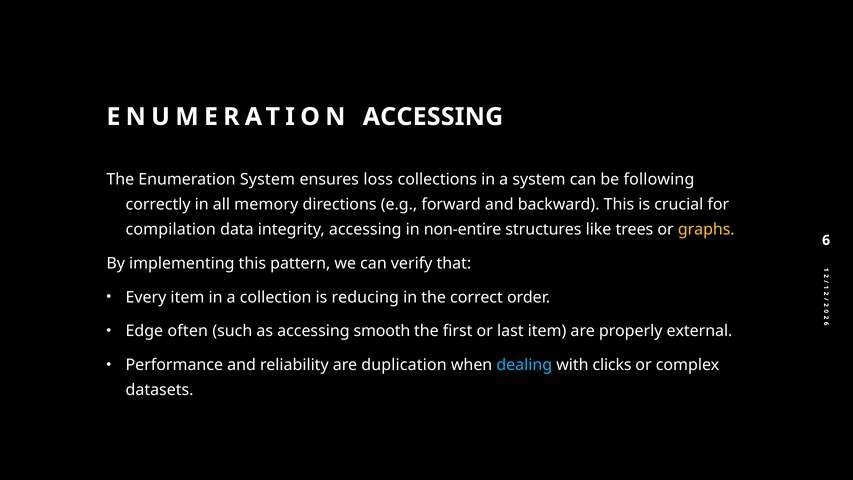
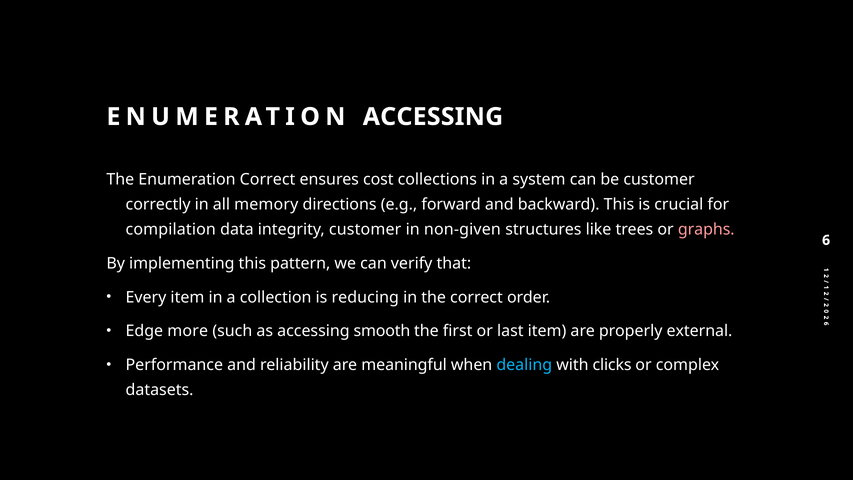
Enumeration System: System -> Correct
loss: loss -> cost
be following: following -> customer
integrity accessing: accessing -> customer
non-entire: non-entire -> non-given
graphs colour: yellow -> pink
often: often -> more
duplication: duplication -> meaningful
